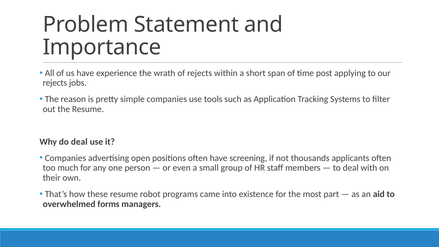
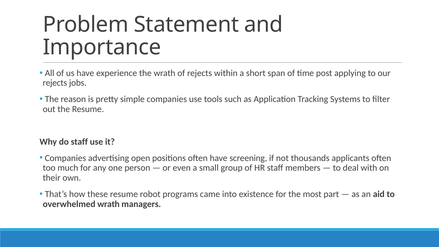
do deal: deal -> staff
overwhelmed forms: forms -> wrath
